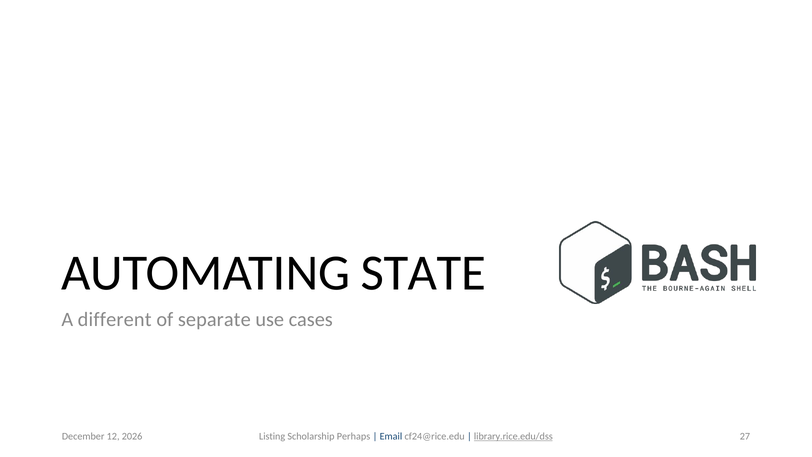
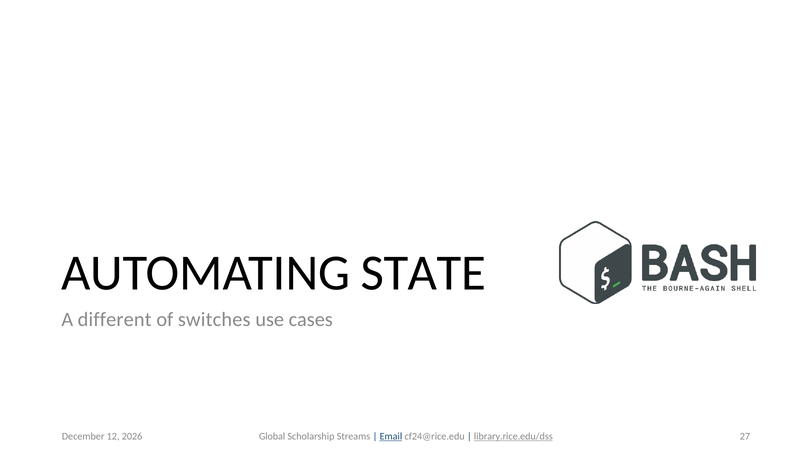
separate: separate -> switches
Listing: Listing -> Global
Perhaps: Perhaps -> Streams
Email underline: none -> present
